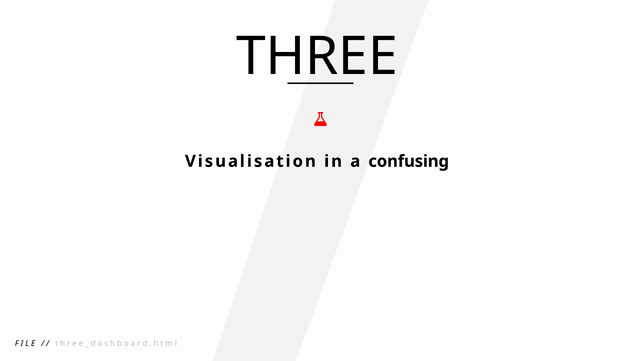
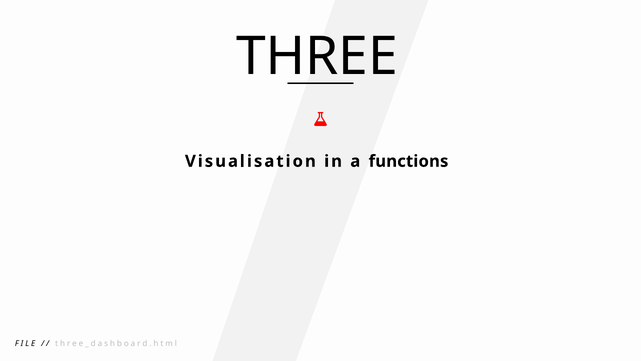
confusing: confusing -> functions
